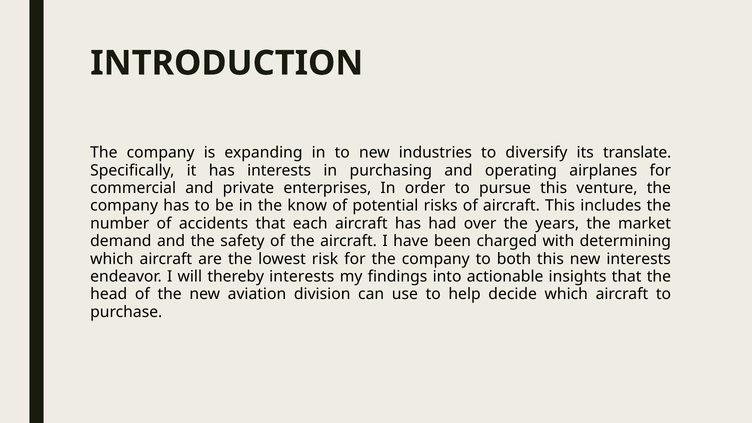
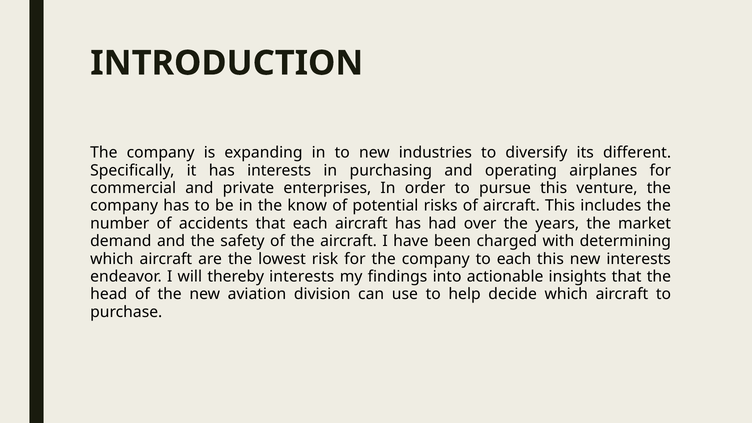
translate: translate -> different
to both: both -> each
